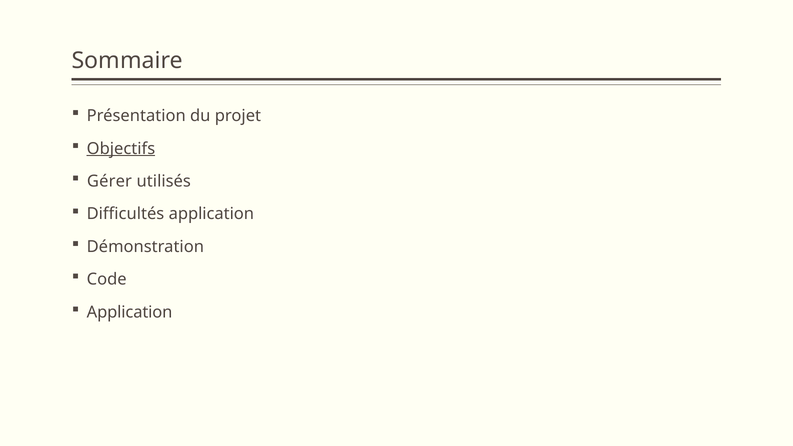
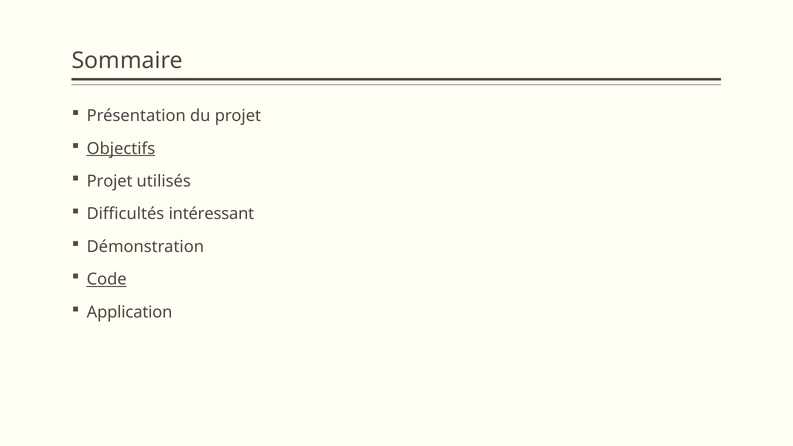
Gérer at (109, 181): Gérer -> Projet
Difficultés application: application -> intéressant
Code underline: none -> present
